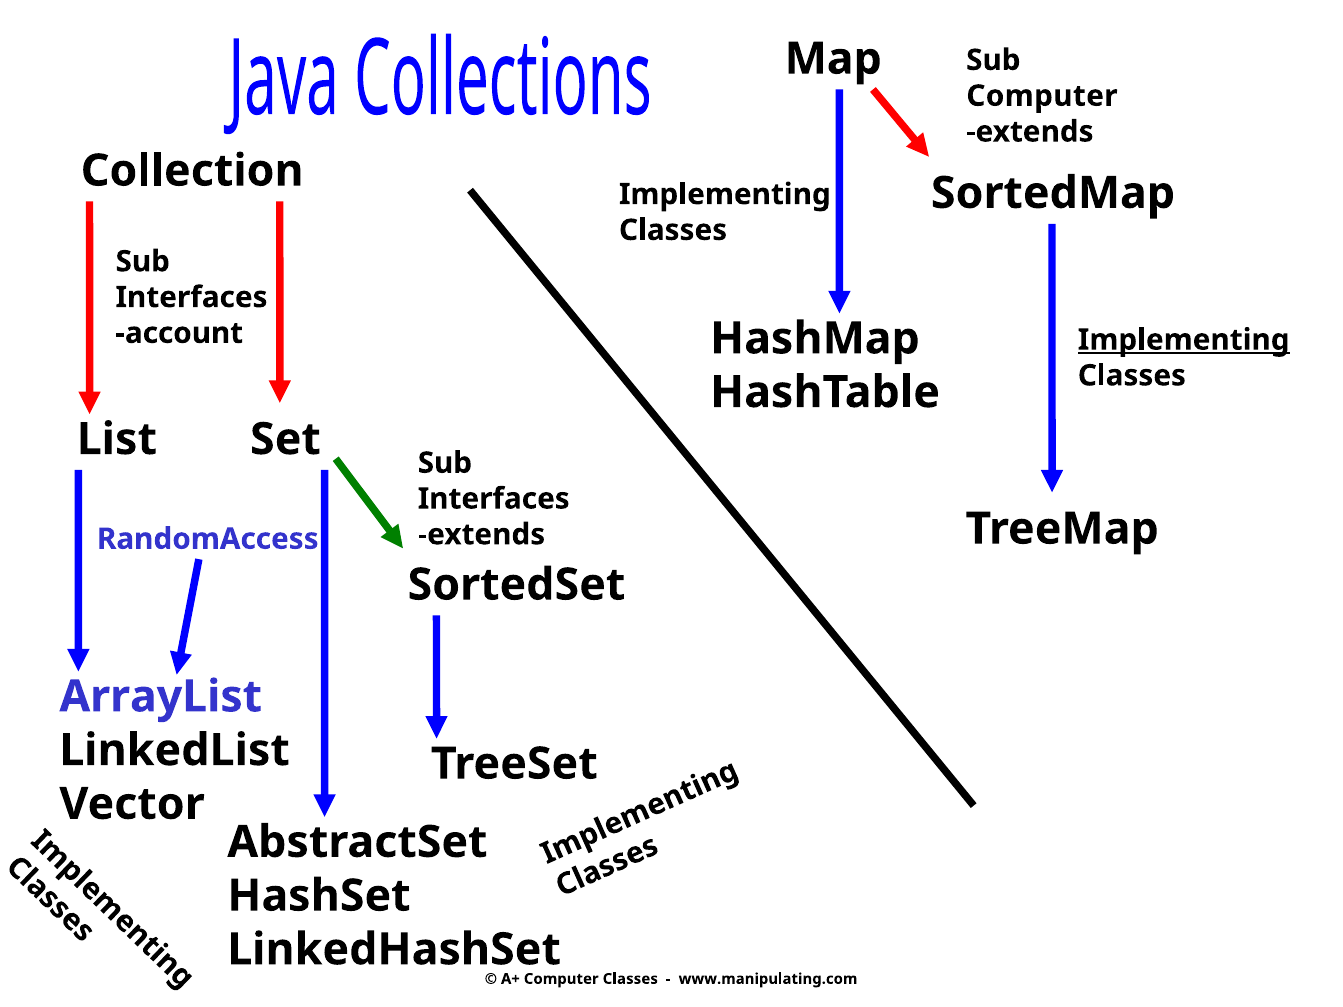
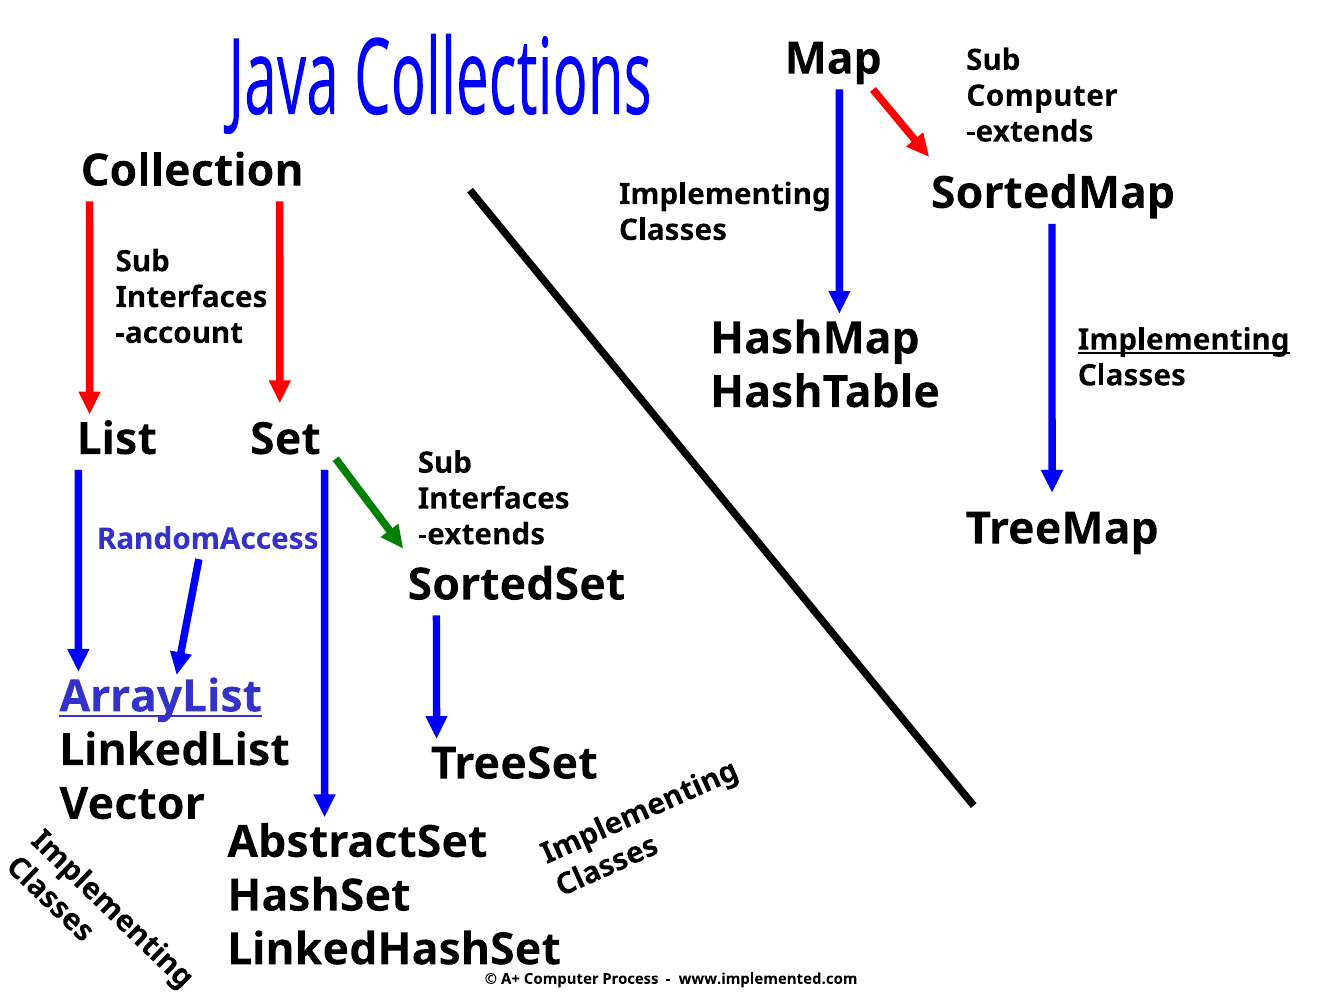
ArrayList underline: none -> present
Classes at (630, 979): Classes -> Process
www.manipulating.com: www.manipulating.com -> www.implemented.com
